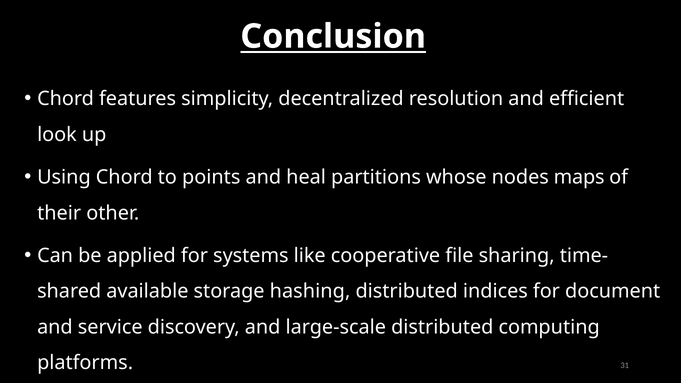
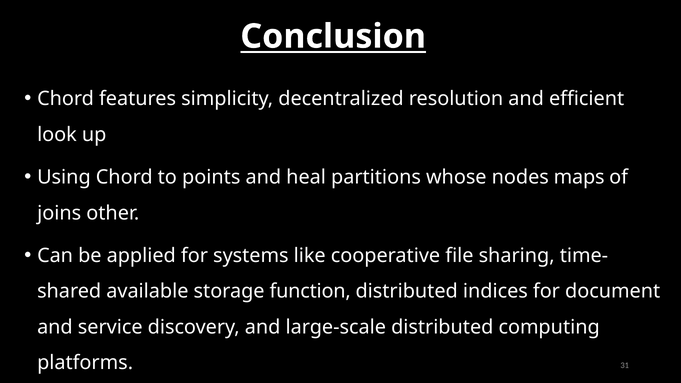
their: their -> joins
hashing: hashing -> function
